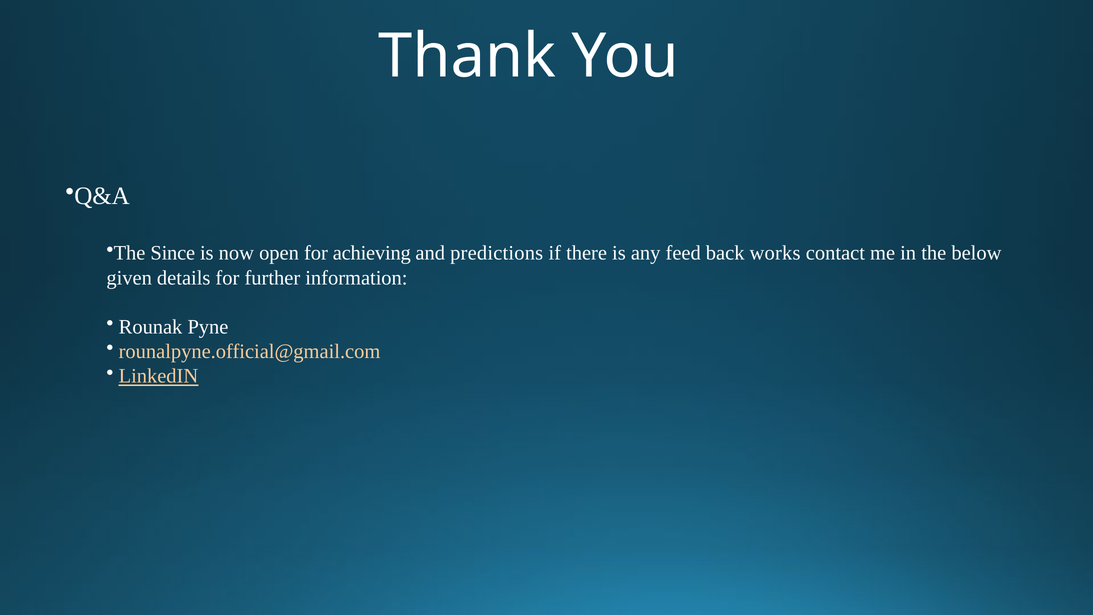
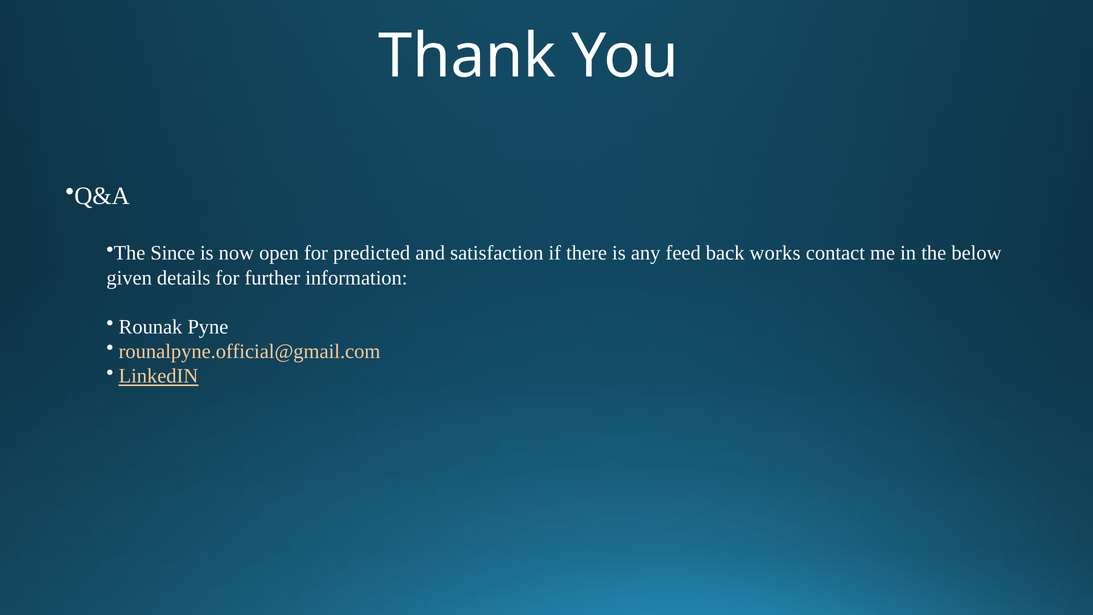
achieving: achieving -> predicted
predictions: predictions -> satisfaction
